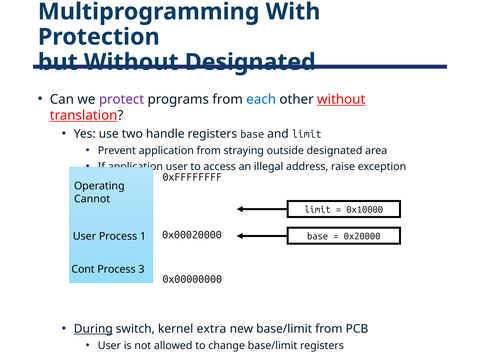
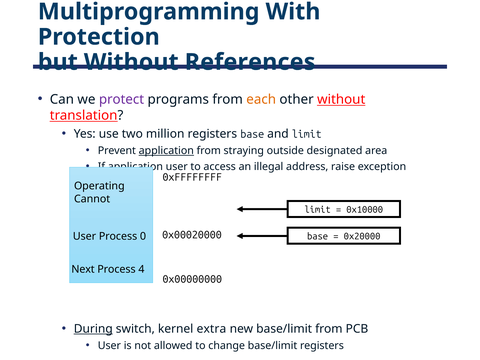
Without Designated: Designated -> References
each colour: blue -> orange
handle: handle -> million
application at (166, 151) underline: none -> present
1: 1 -> 0
Cont: Cont -> Next
3: 3 -> 4
